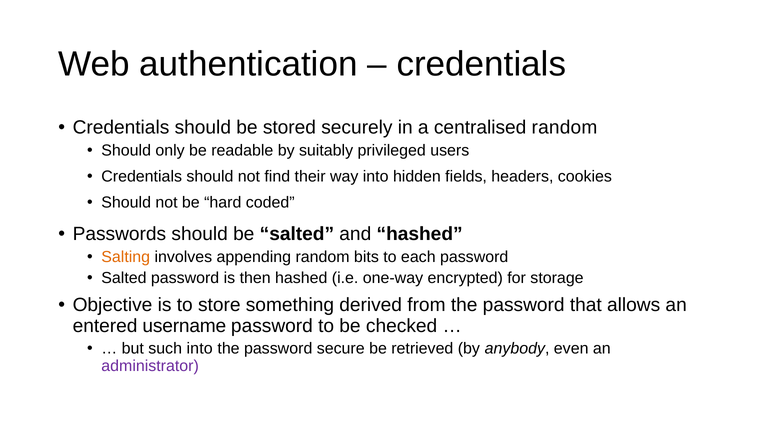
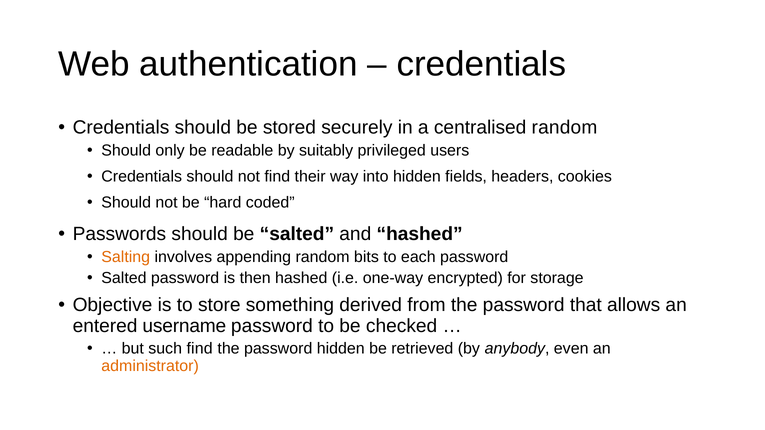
such into: into -> find
password secure: secure -> hidden
administrator colour: purple -> orange
